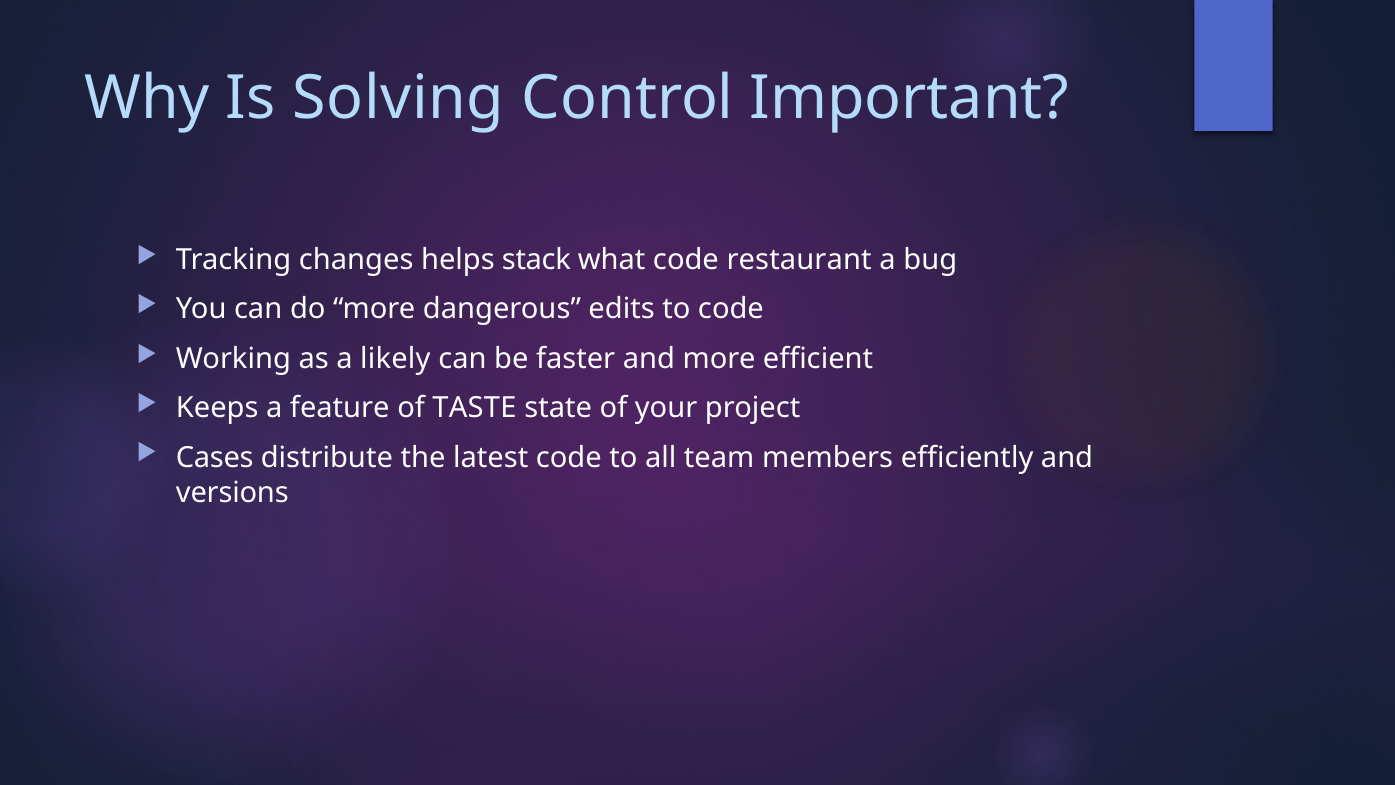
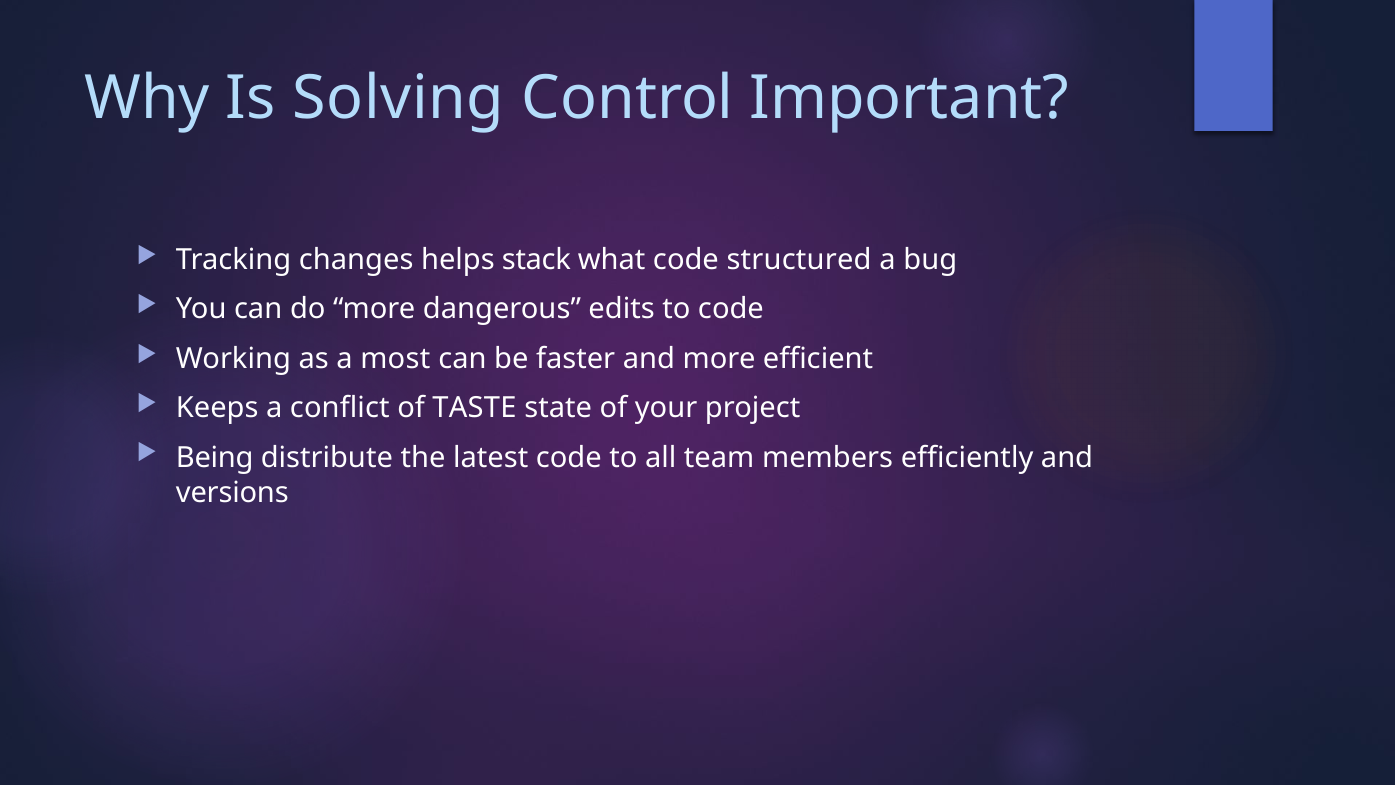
restaurant: restaurant -> structured
likely: likely -> most
feature: feature -> conflict
Cases: Cases -> Being
